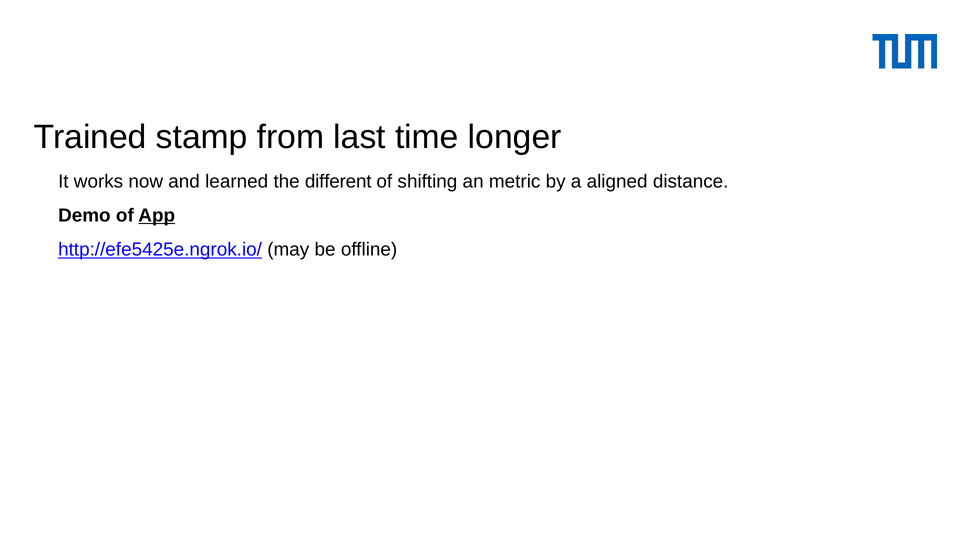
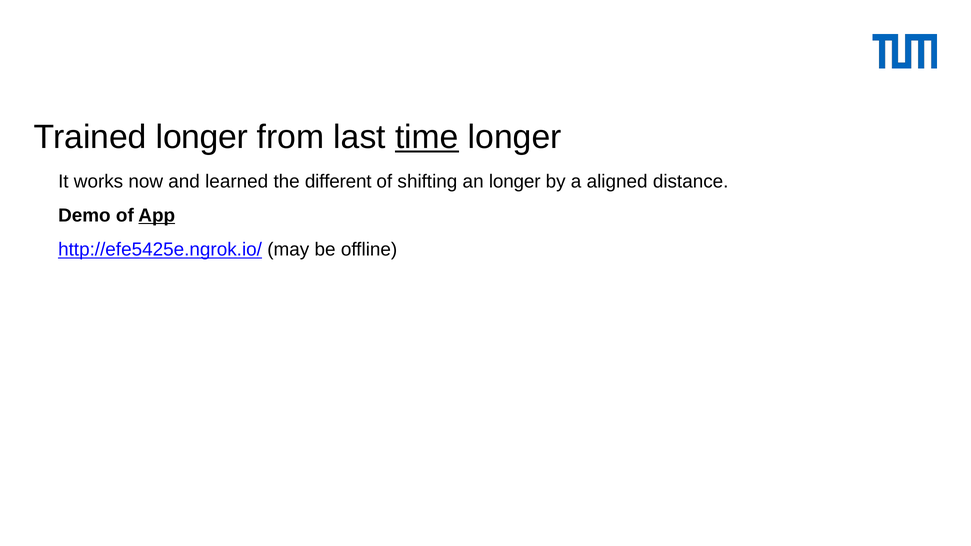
Trained stamp: stamp -> longer
time underline: none -> present
an metric: metric -> longer
